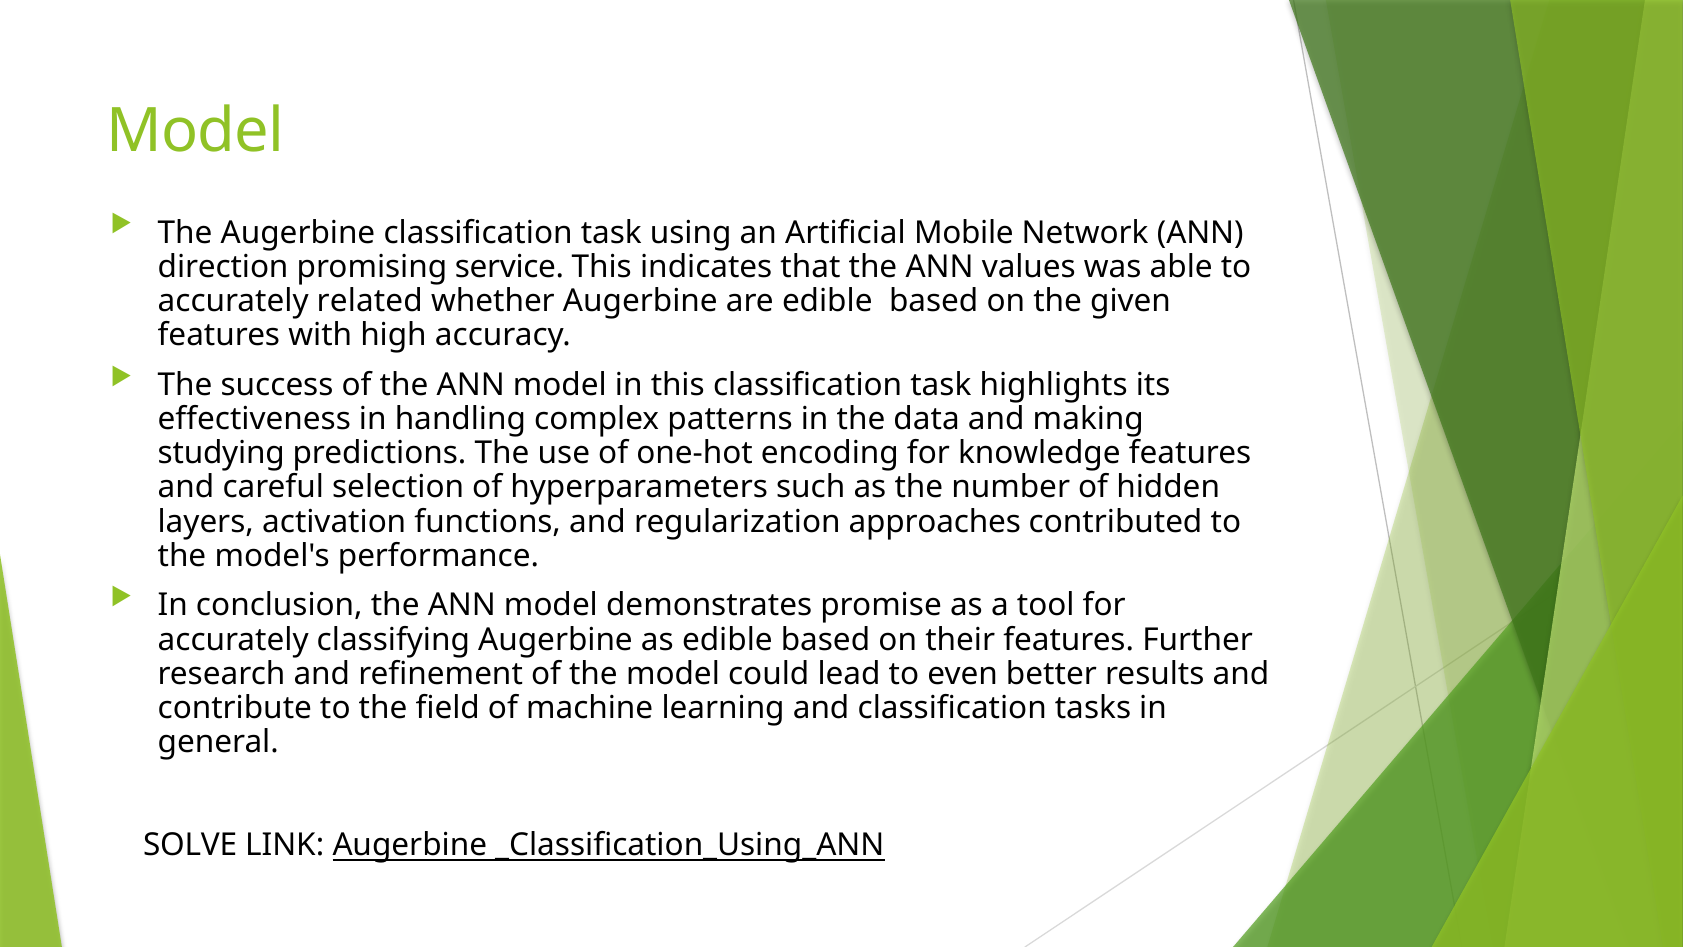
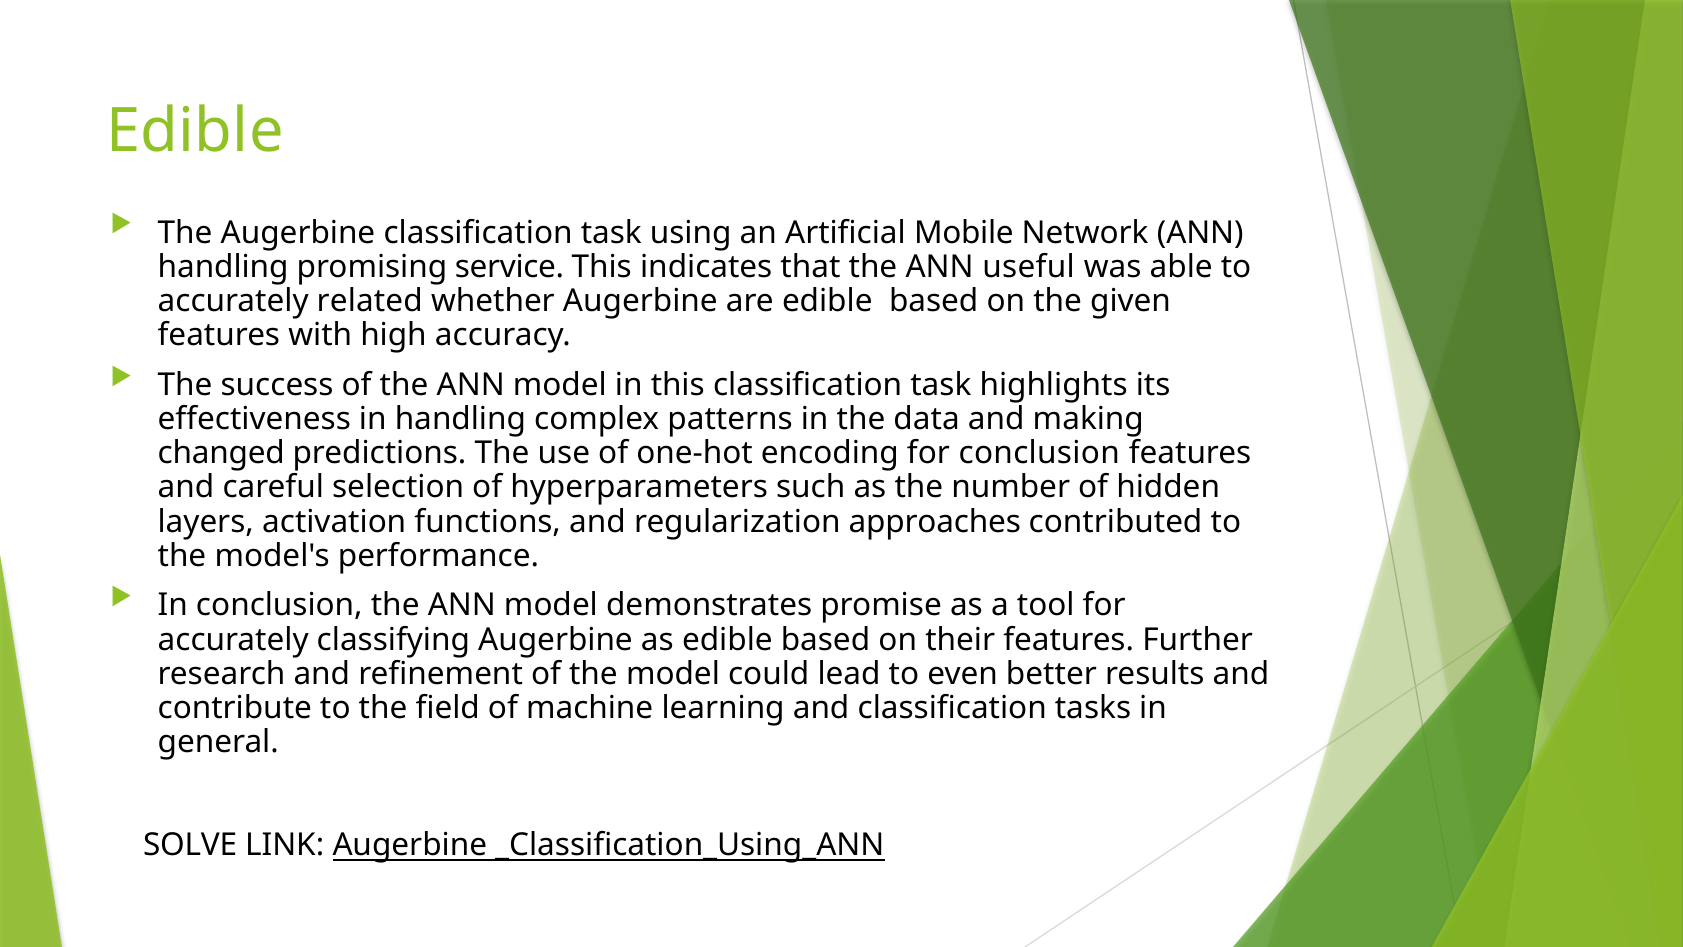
Model at (195, 132): Model -> Edible
direction at (223, 267): direction -> handling
values: values -> useful
studying: studying -> changed
for knowledge: knowledge -> conclusion
